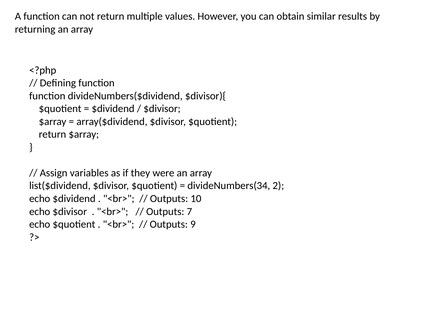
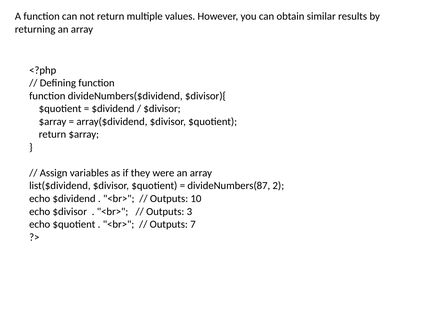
divideNumbers(34: divideNumbers(34 -> divideNumbers(87
7: 7 -> 3
9: 9 -> 7
